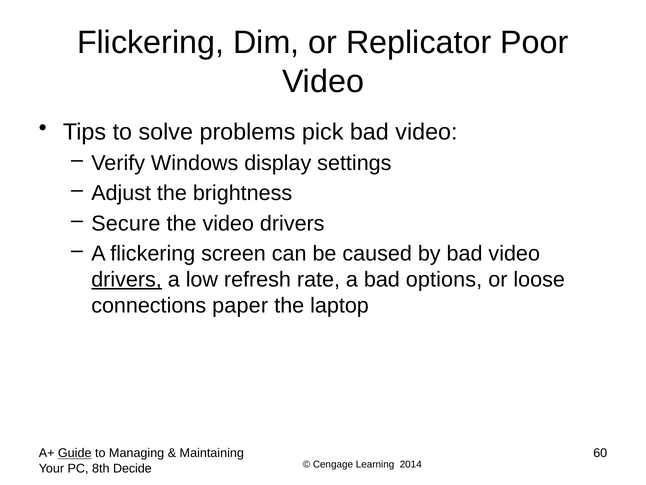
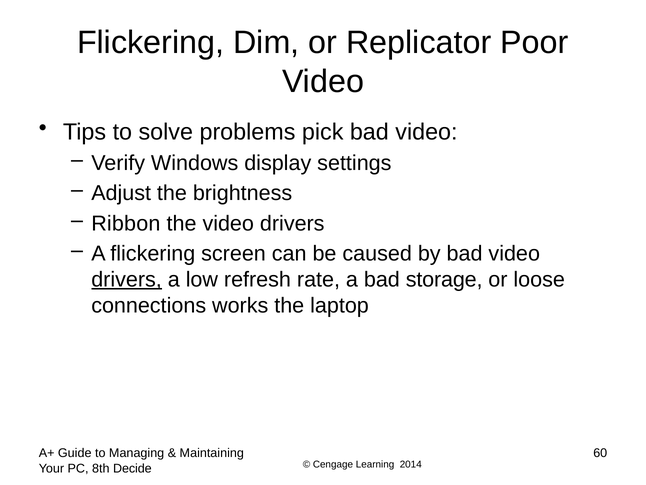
Secure: Secure -> Ribbon
options: options -> storage
paper: paper -> works
Guide underline: present -> none
